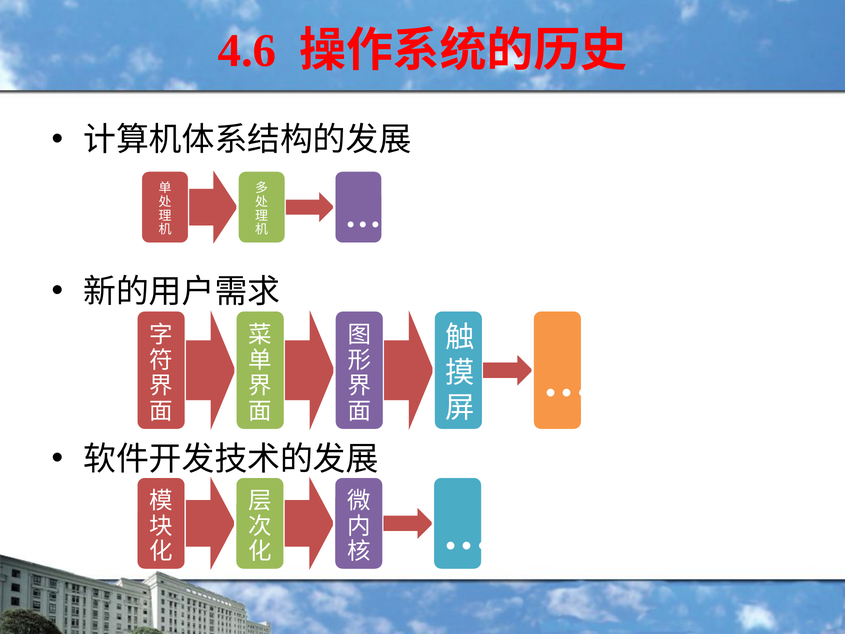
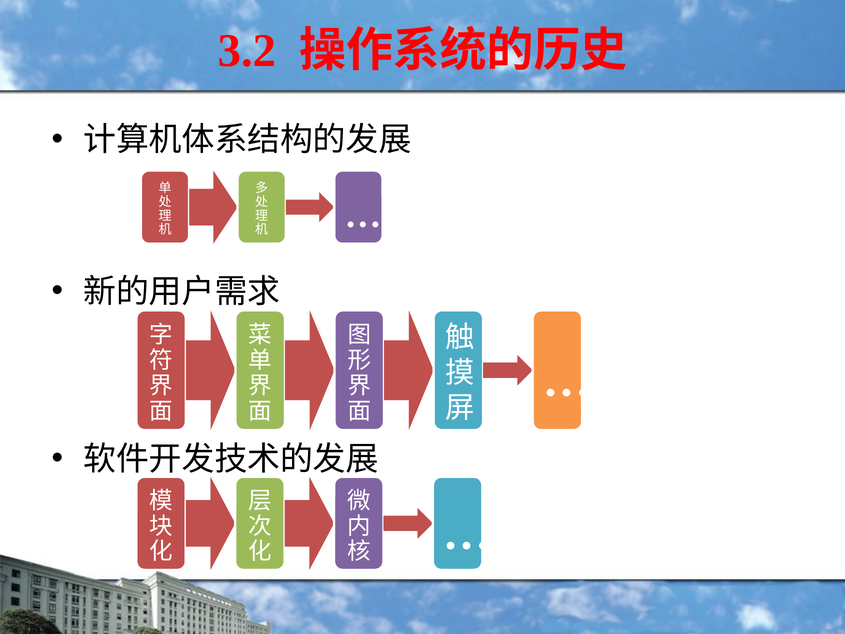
4.6: 4.6 -> 3.2
